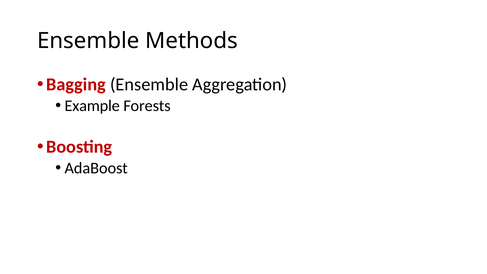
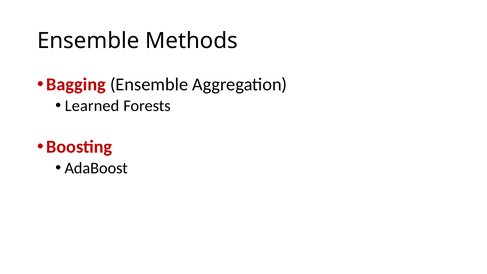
Example: Example -> Learned
